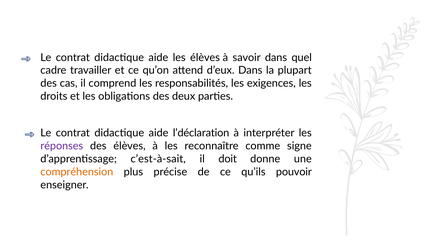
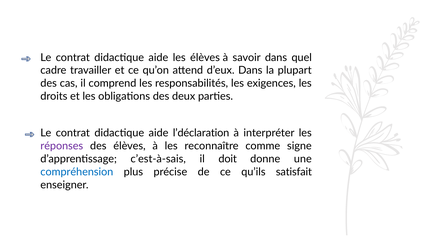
c’est-à-sait: c’est-à-sait -> c’est-à-sais
compréhension colour: orange -> blue
pouvoir: pouvoir -> satisfait
